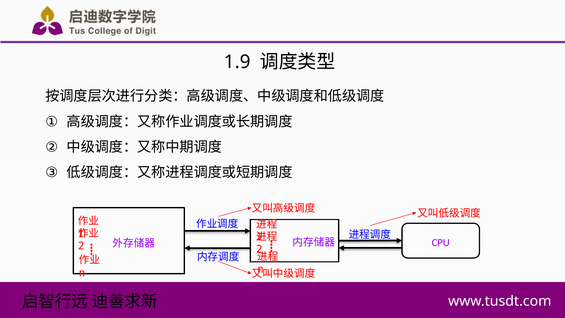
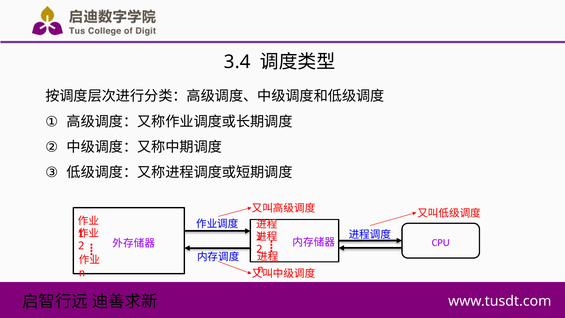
1.9: 1.9 -> 3.4
